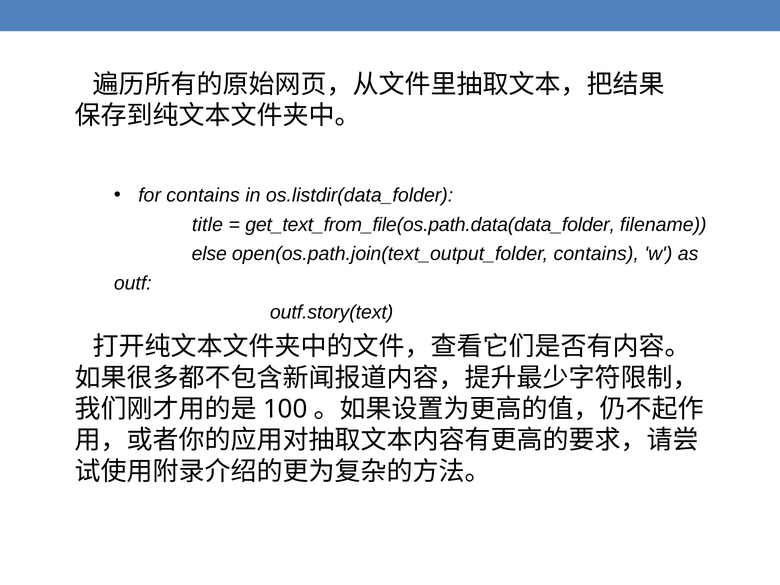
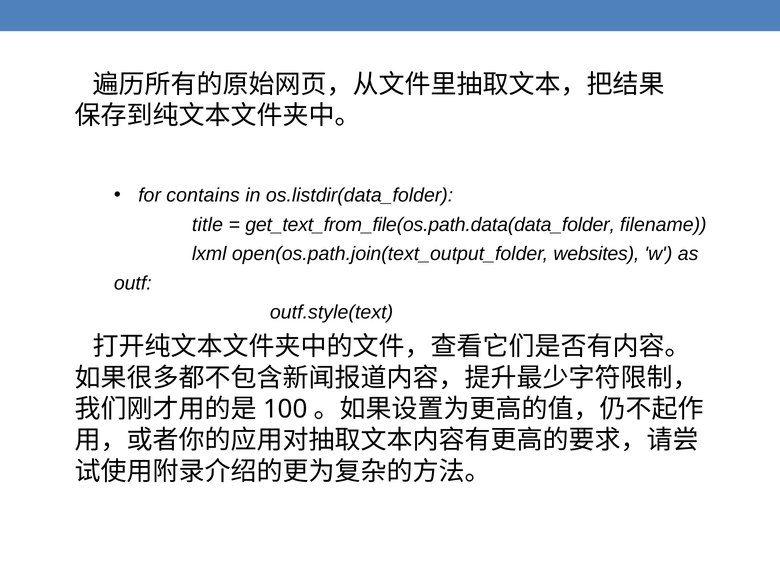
else: else -> lxml
open(os.path.join(text_output_folder contains: contains -> websites
outf.story(text: outf.story(text -> outf.style(text
